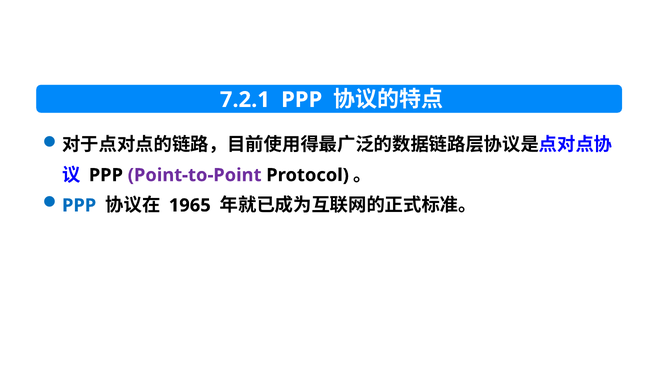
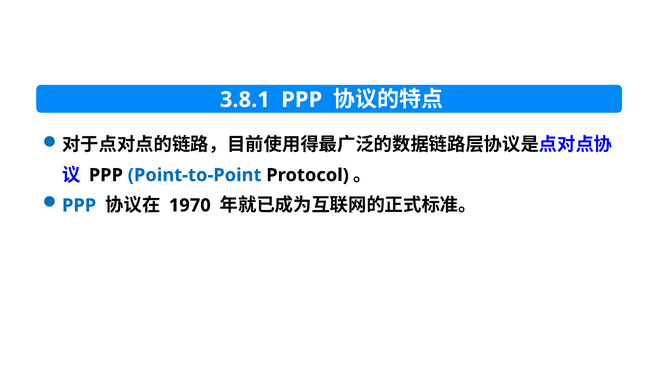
7.2.1: 7.2.1 -> 3.8.1
Point-to-Point colour: purple -> blue
1965: 1965 -> 1970
